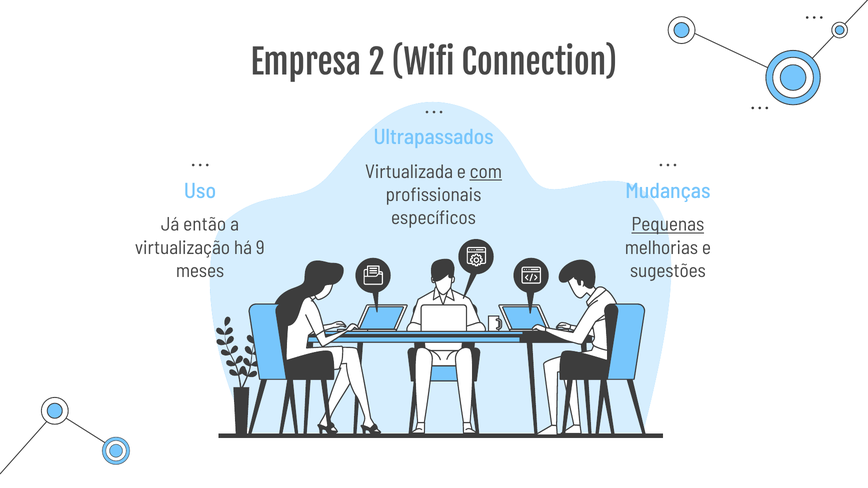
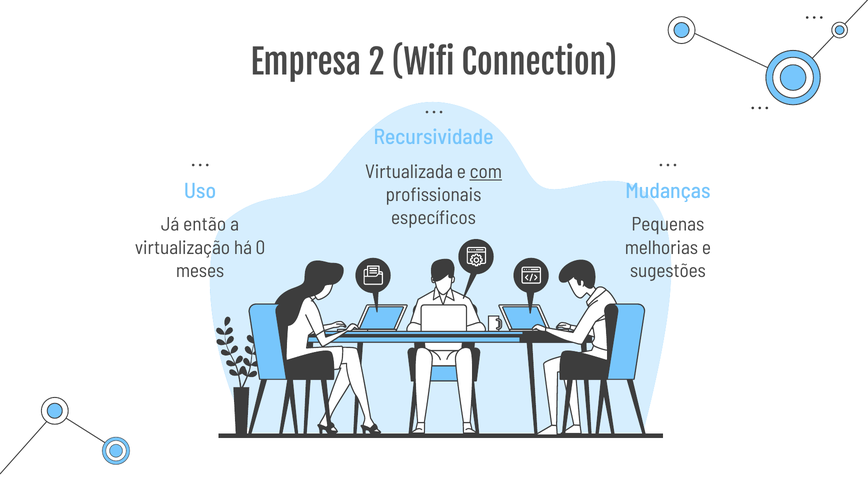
Ultrapassados: Ultrapassados -> Recursividade
Pequenas underline: present -> none
9: 9 -> 0
